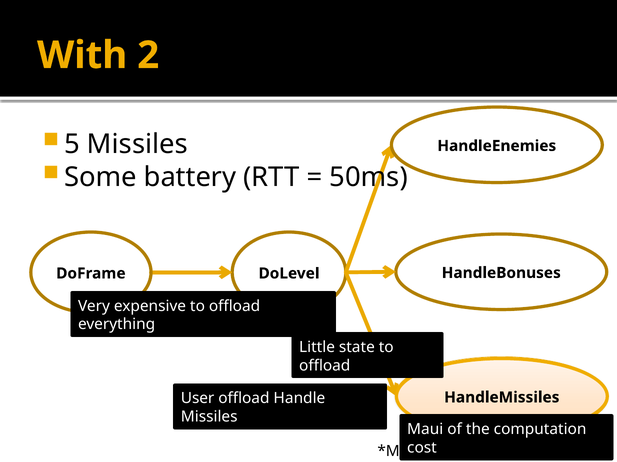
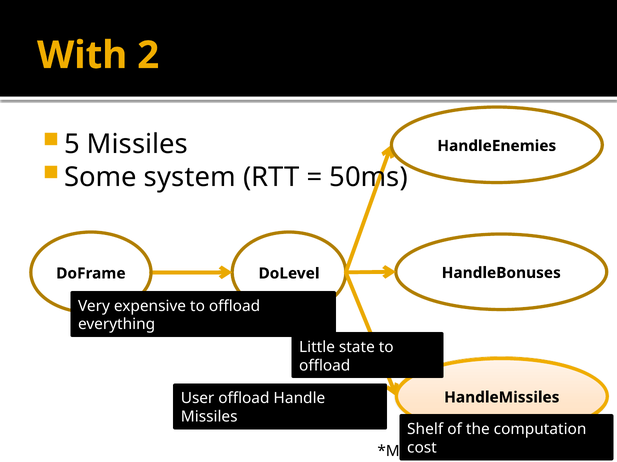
battery: battery -> system
Maui: Maui -> Shelf
